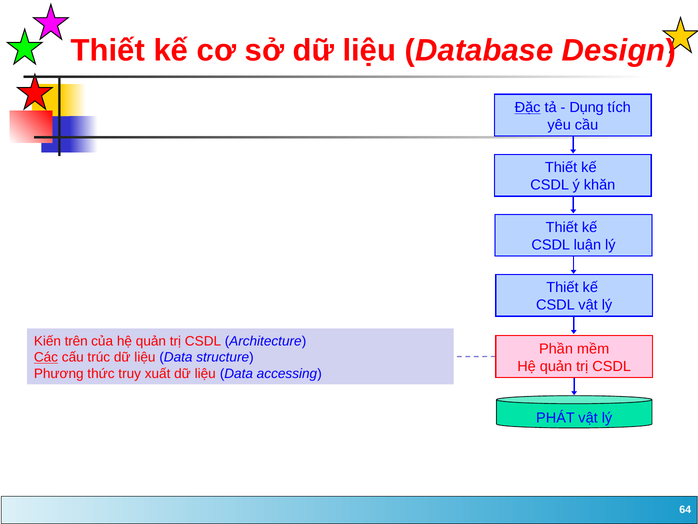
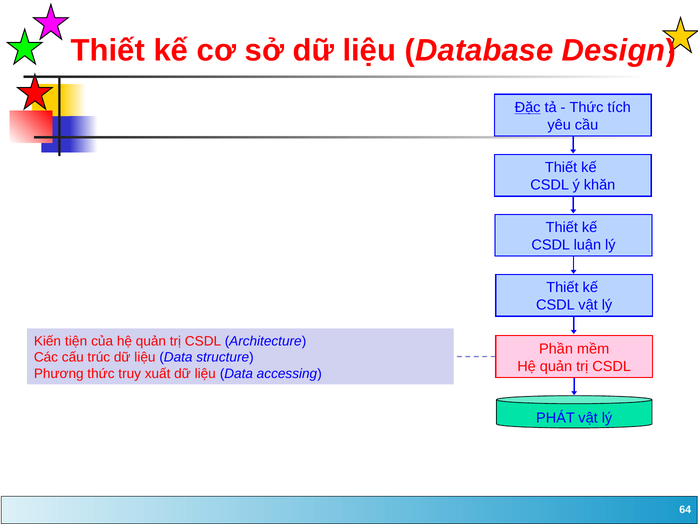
Dụng at (587, 107): Dụng -> Thức
trên: trên -> tiện
Các underline: present -> none
